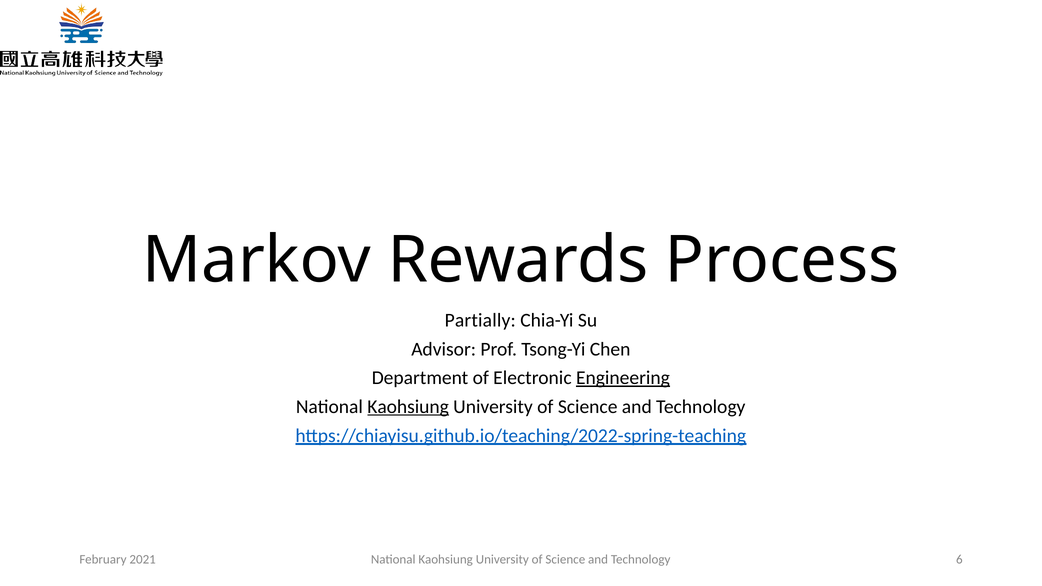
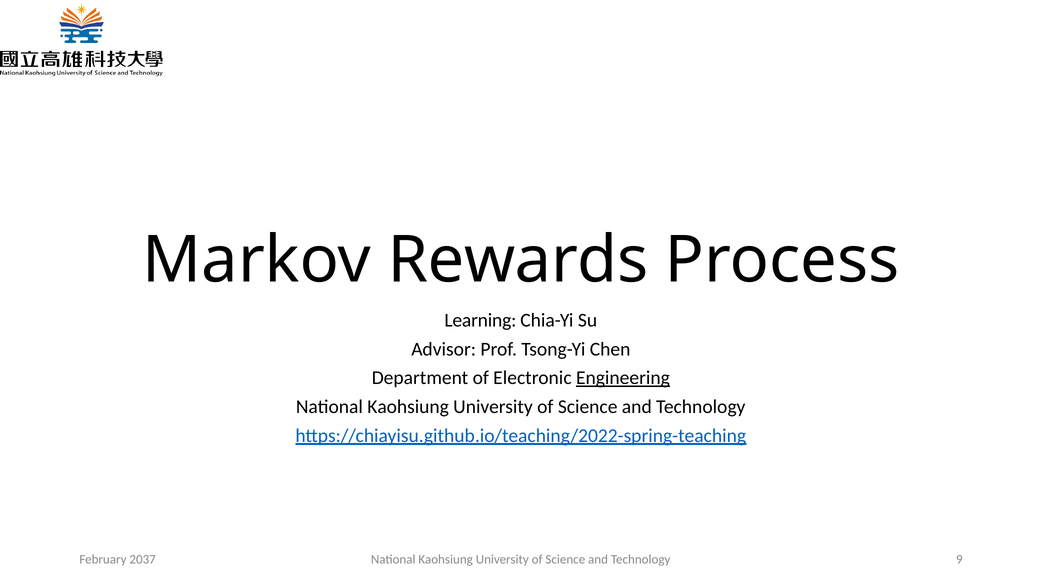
Partially: Partially -> Learning
Kaohsiung at (408, 407) underline: present -> none
6: 6 -> 9
2021: 2021 -> 2037
